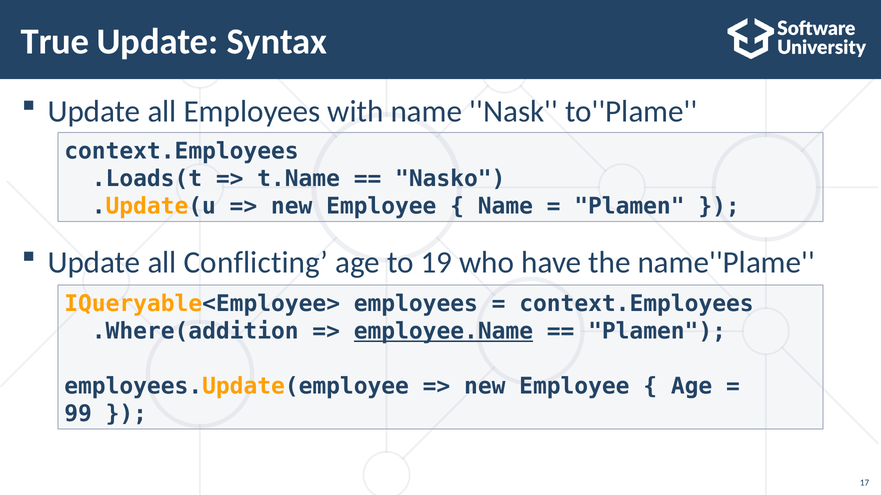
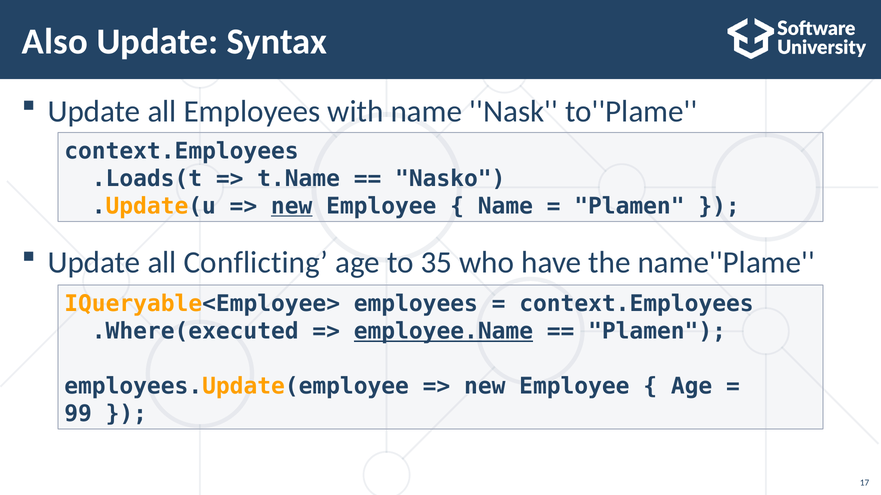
True: True -> Also
new at (292, 206) underline: none -> present
19: 19 -> 35
.Where(addition: .Where(addition -> .Where(executed
